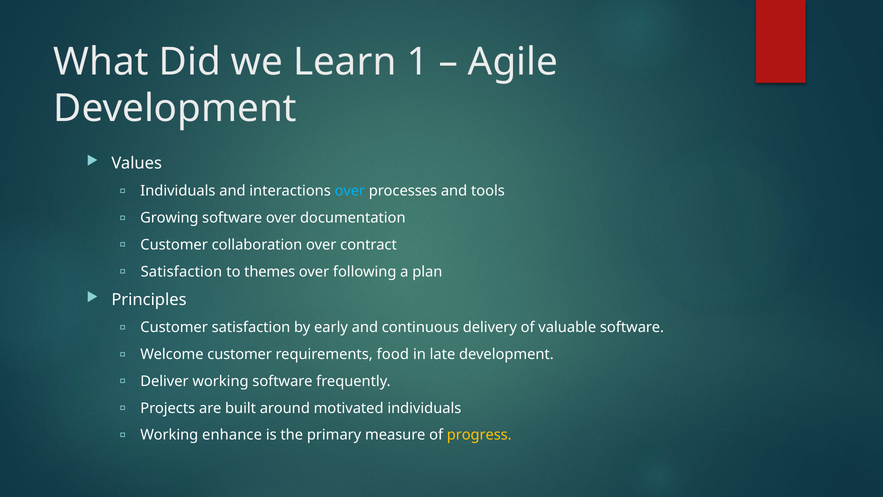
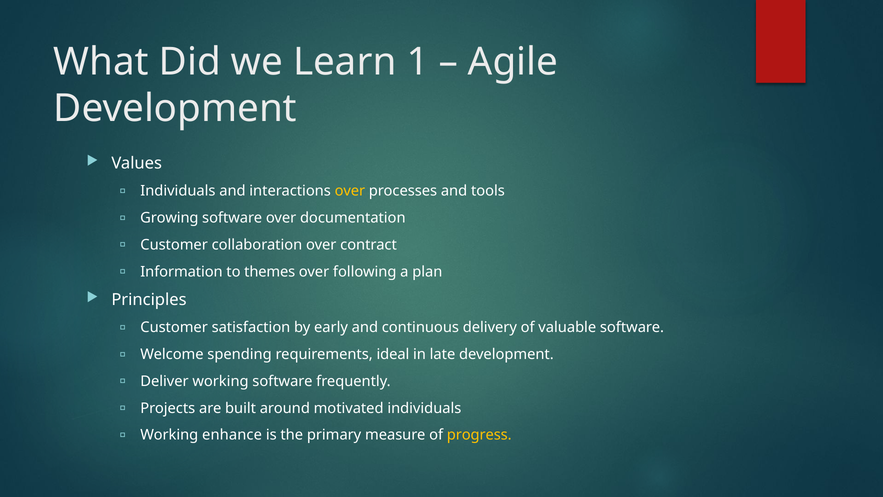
over at (350, 191) colour: light blue -> yellow
Satisfaction at (181, 271): Satisfaction -> Information
Welcome customer: customer -> spending
food: food -> ideal
